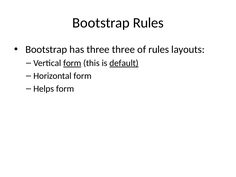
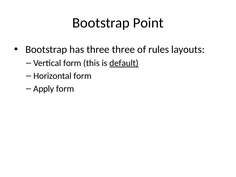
Bootstrap Rules: Rules -> Point
form at (72, 63) underline: present -> none
Helps: Helps -> Apply
